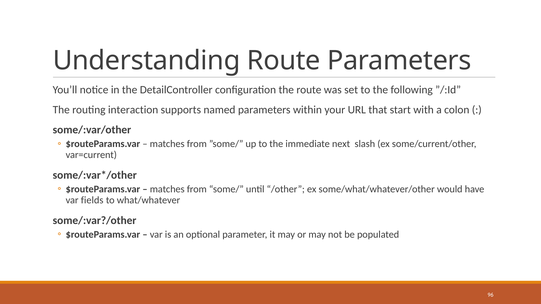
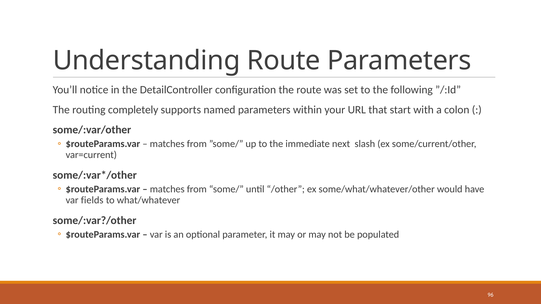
interaction: interaction -> completely
